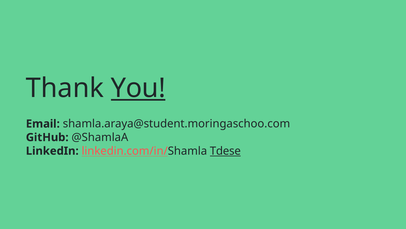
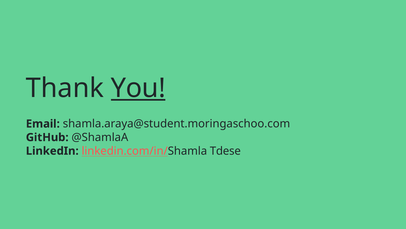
Tdese underline: present -> none
